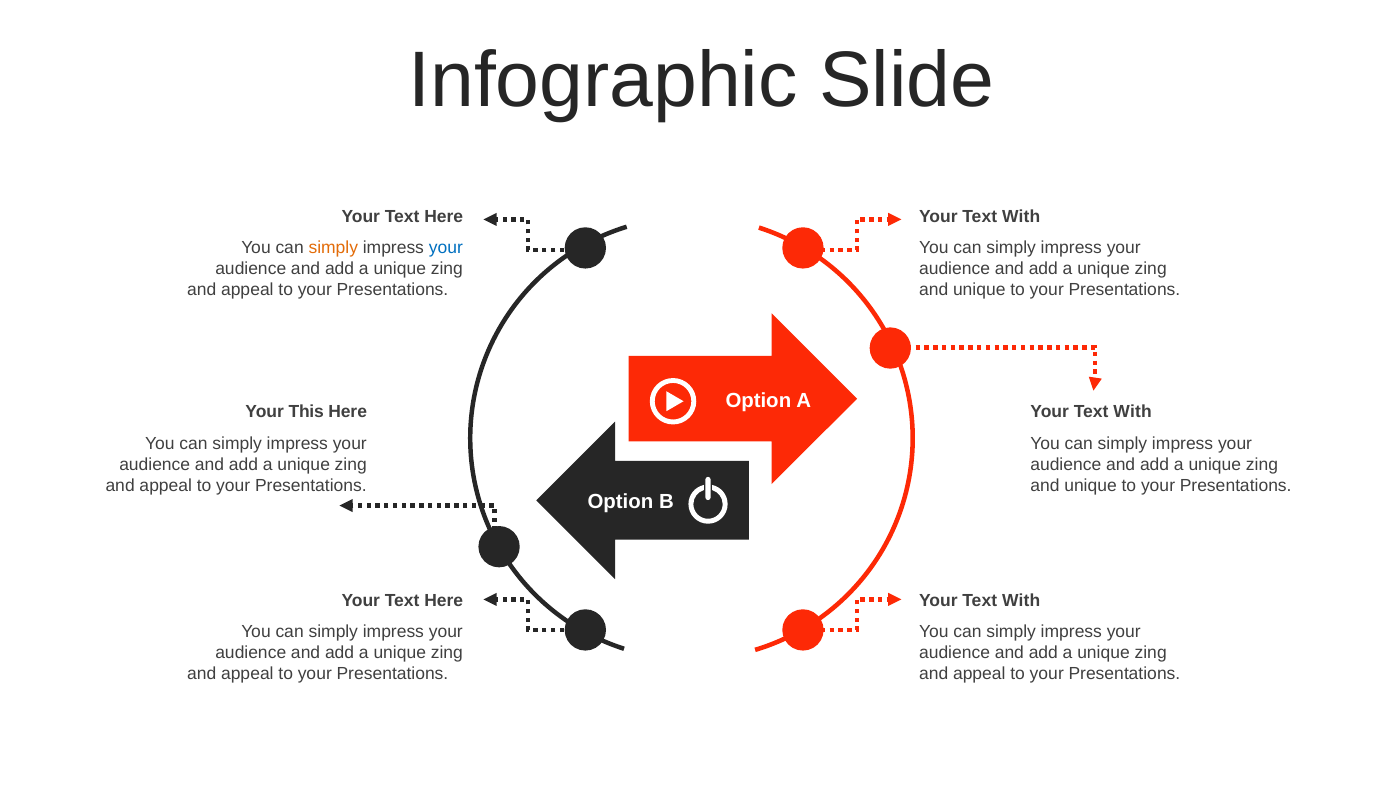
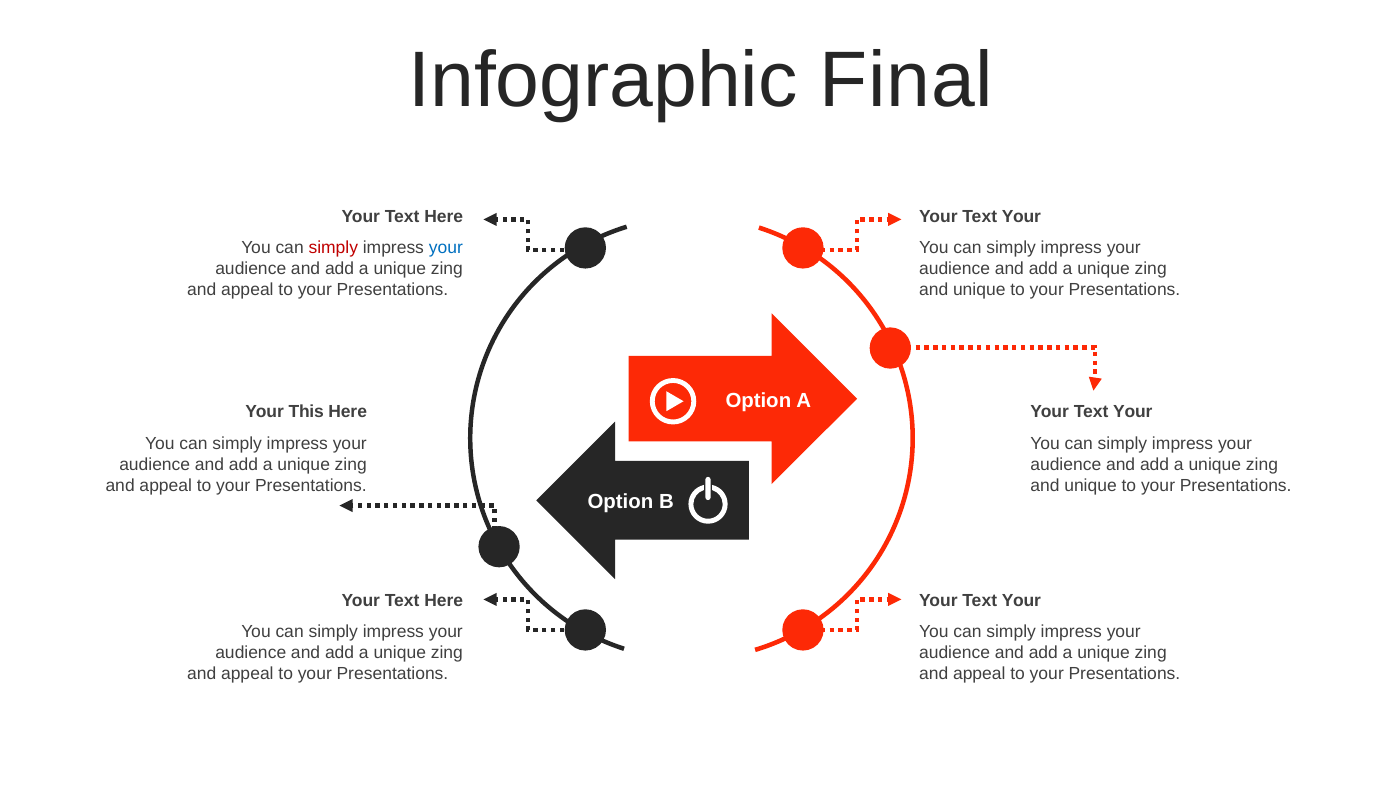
Slide: Slide -> Final
With at (1021, 216): With -> Your
simply at (333, 248) colour: orange -> red
With at (1133, 412): With -> Your
With at (1021, 601): With -> Your
